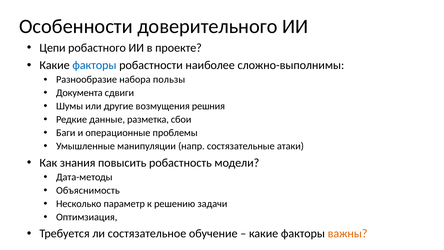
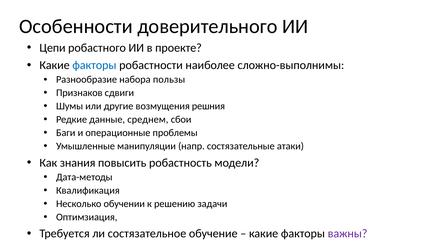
Документа: Документа -> Признаков
разметка: разметка -> среднем
Объяснимость: Объяснимость -> Квалификация
параметр: параметр -> обучении
важны colour: orange -> purple
